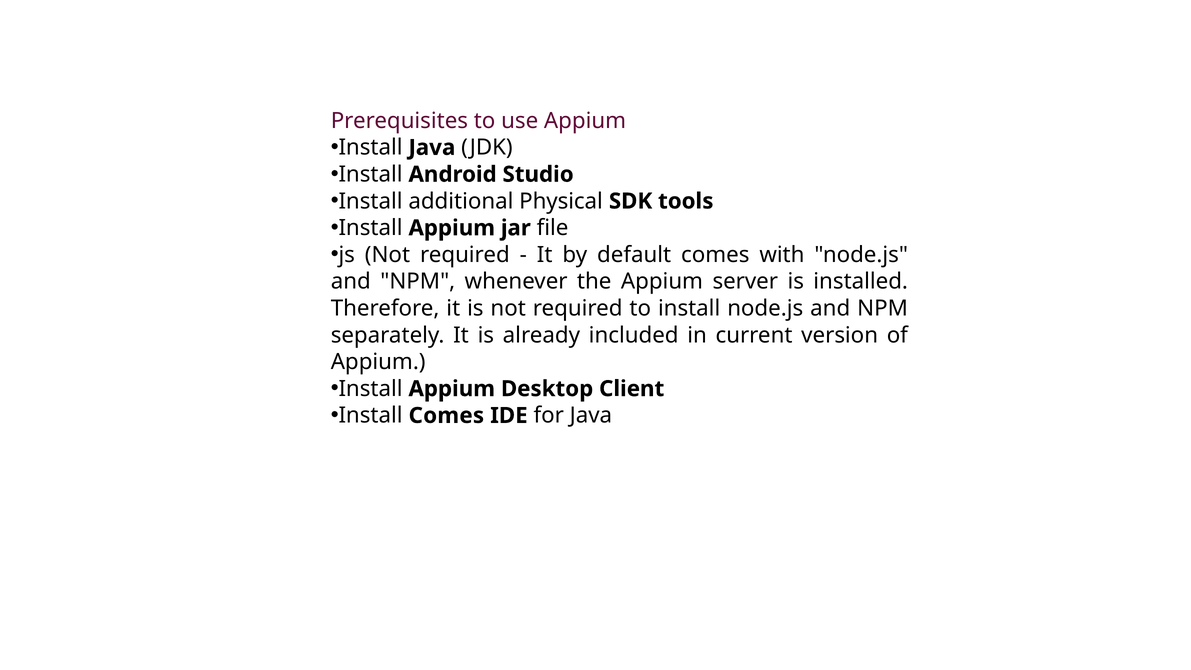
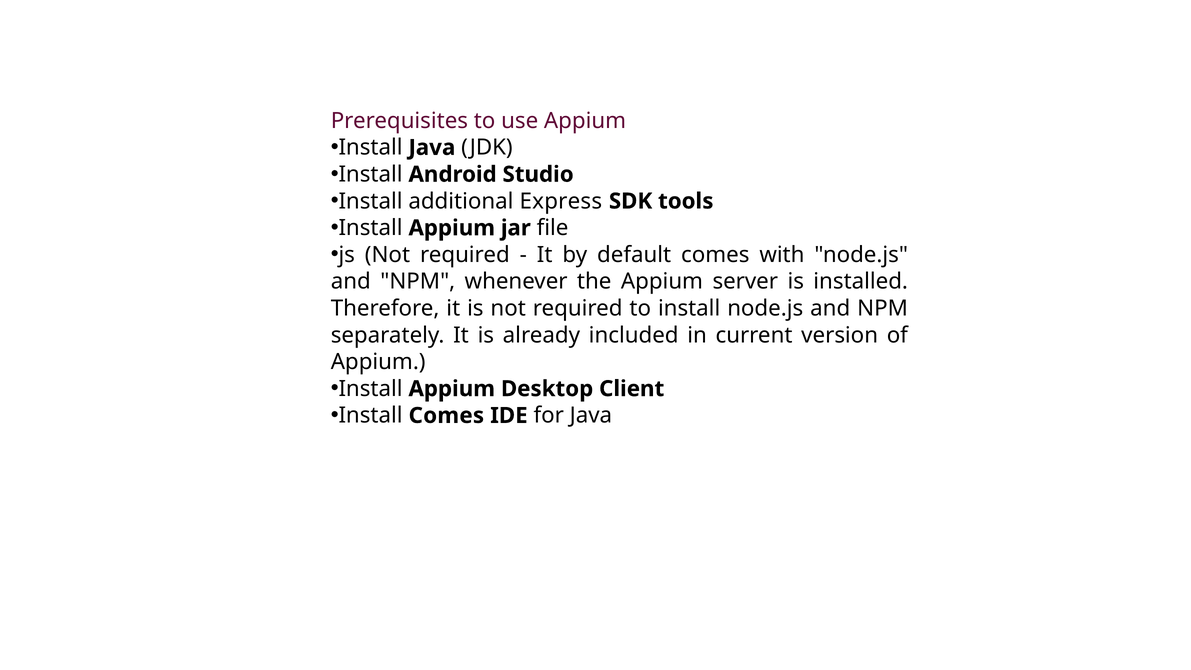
Physical: Physical -> Express
